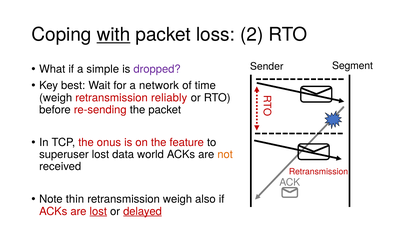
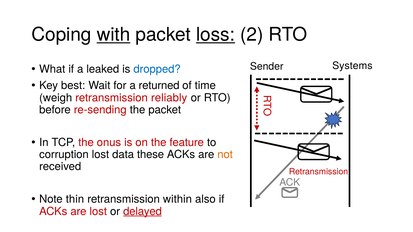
loss underline: none -> present
Segment: Segment -> Systems
simple: simple -> leaked
dropped colour: purple -> blue
network: network -> returned
superuser: superuser -> corruption
world: world -> these
retransmission weigh: weigh -> within
lost at (98, 212) underline: present -> none
